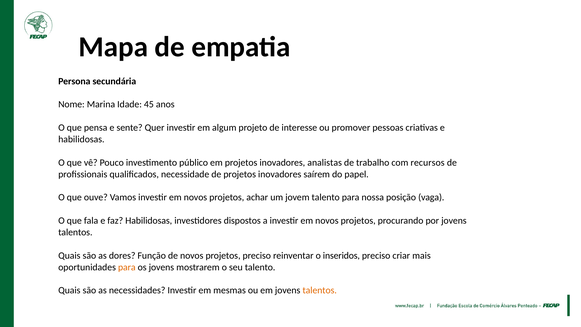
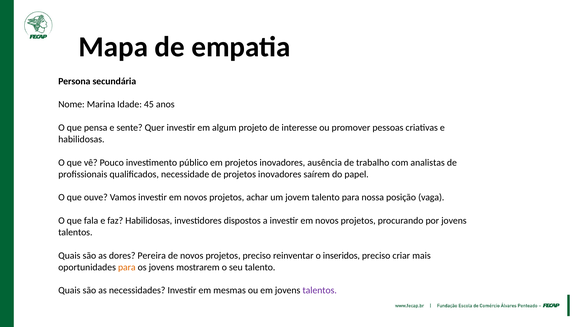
analistas: analistas -> ausência
recursos: recursos -> analistas
Função: Função -> Pereira
talentos at (320, 290) colour: orange -> purple
